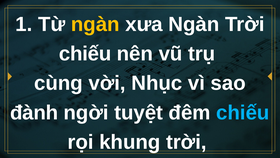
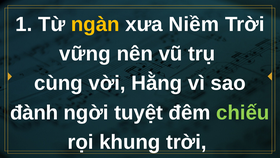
xưa Ngàn: Ngàn -> Niềm
chiếu at (85, 54): chiếu -> vững
Nhục: Nhục -> Hằng
chiếu at (243, 112) colour: light blue -> light green
